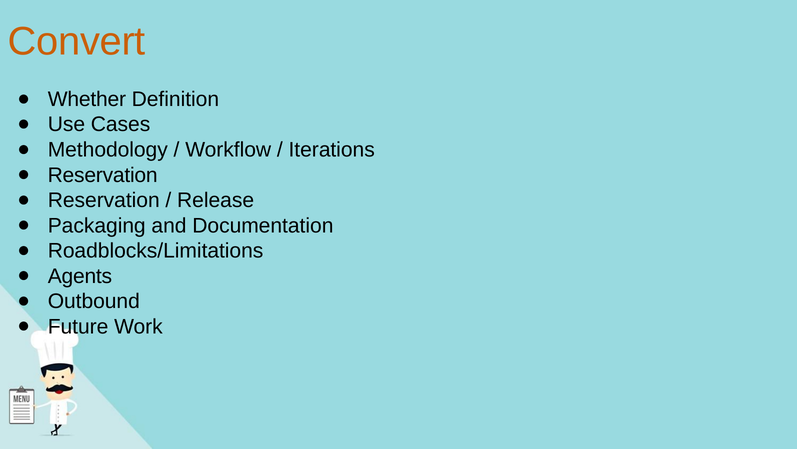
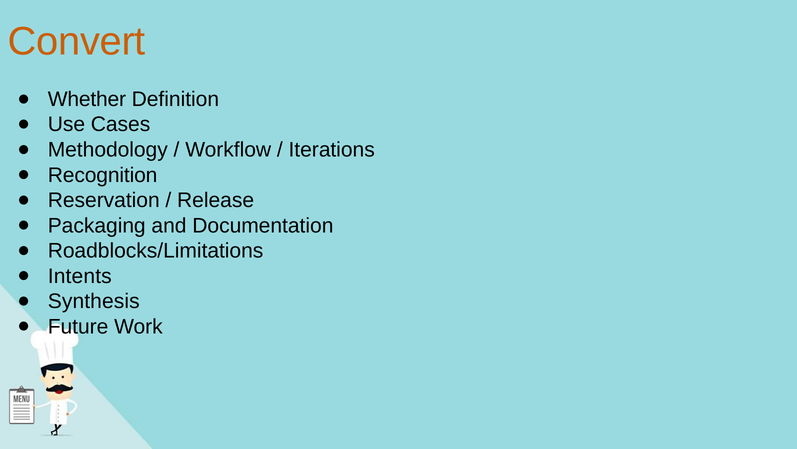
Reservation at (103, 175): Reservation -> Recognition
Agents: Agents -> Intents
Outbound: Outbound -> Synthesis
